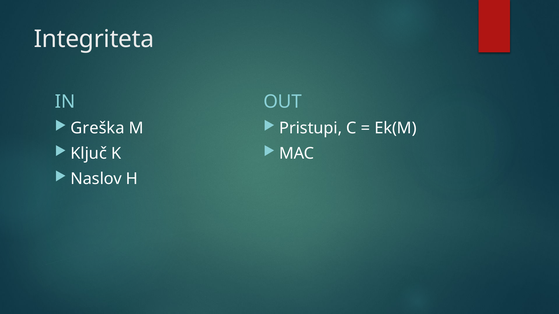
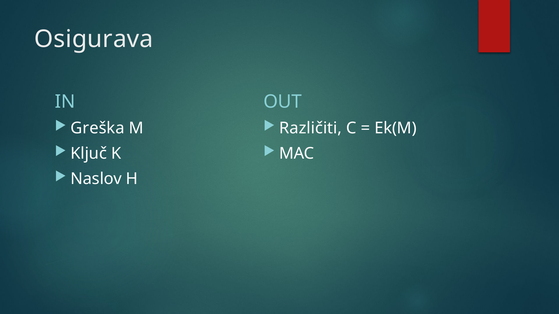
Integriteta: Integriteta -> Osigurava
Pristupi: Pristupi -> Različiti
